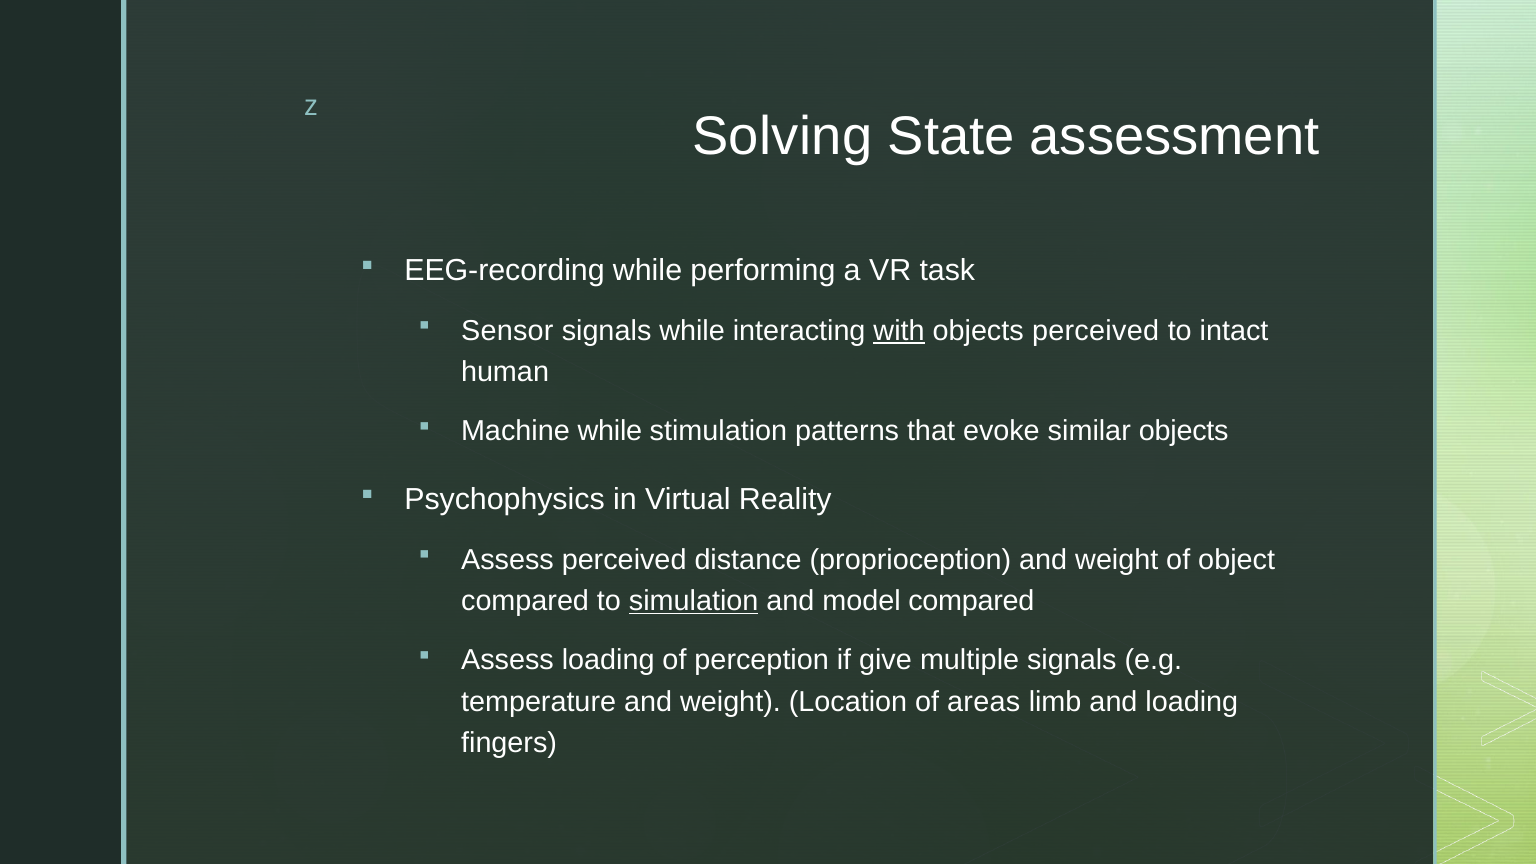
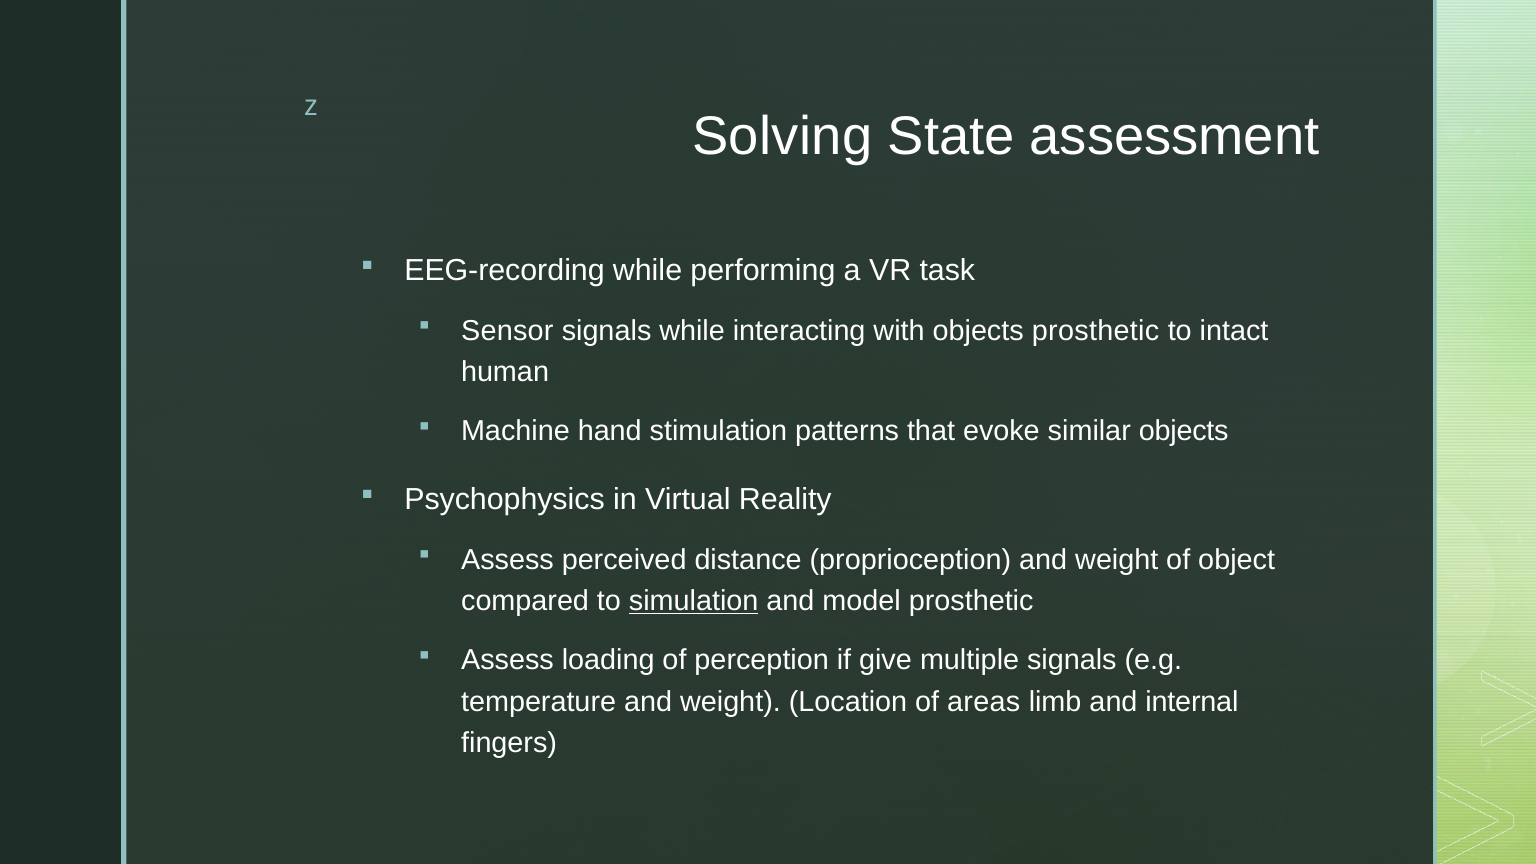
with underline: present -> none
objects perceived: perceived -> prosthetic
Machine while: while -> hand
model compared: compared -> prosthetic
and loading: loading -> internal
